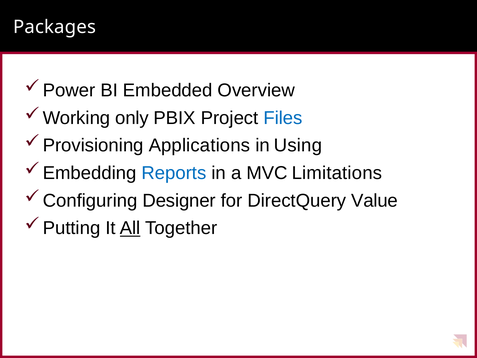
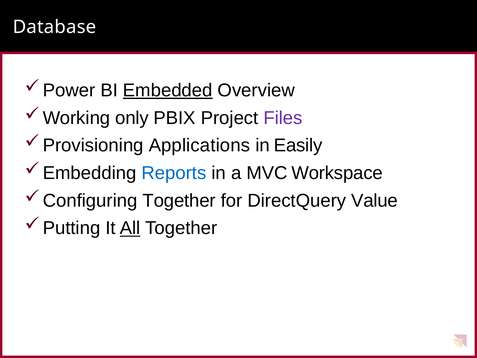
Packages: Packages -> Database
Embedded underline: none -> present
Files colour: blue -> purple
Using: Using -> Easily
Limitations: Limitations -> Workspace
Designer at (179, 200): Designer -> Together
